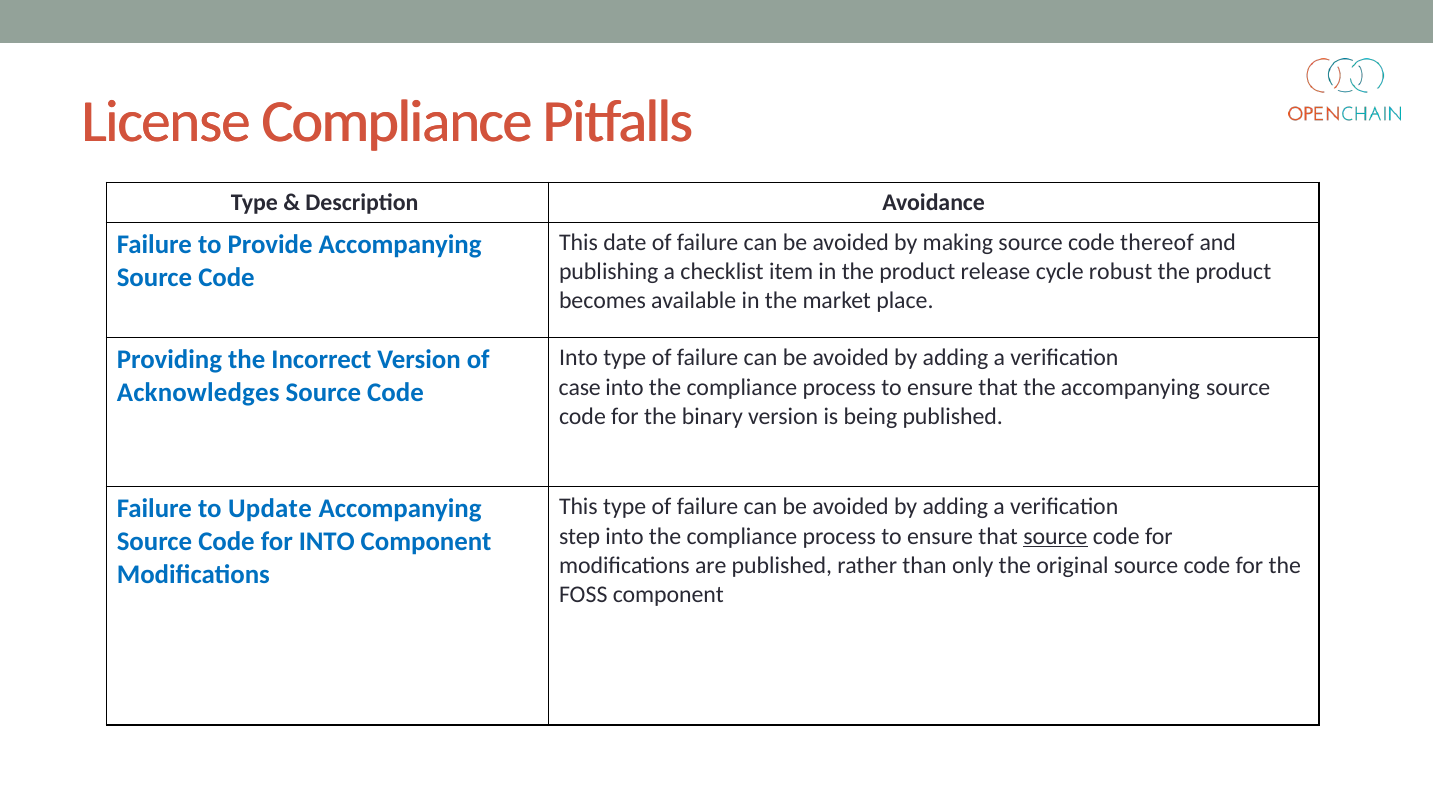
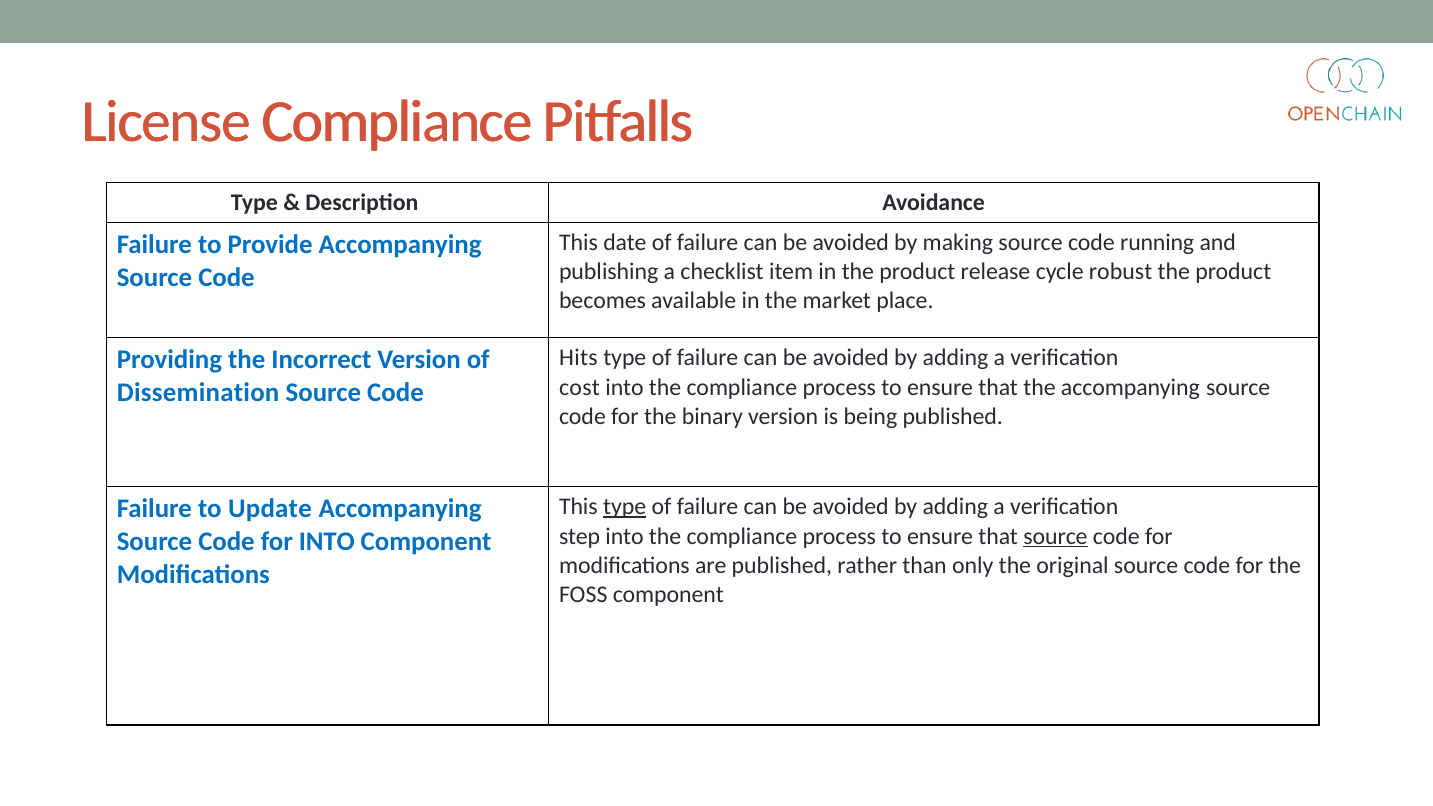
thereof: thereof -> running
Into at (579, 358): Into -> Hits
case: case -> cost
Acknowledges: Acknowledges -> Dissemination
type at (625, 507) underline: none -> present
